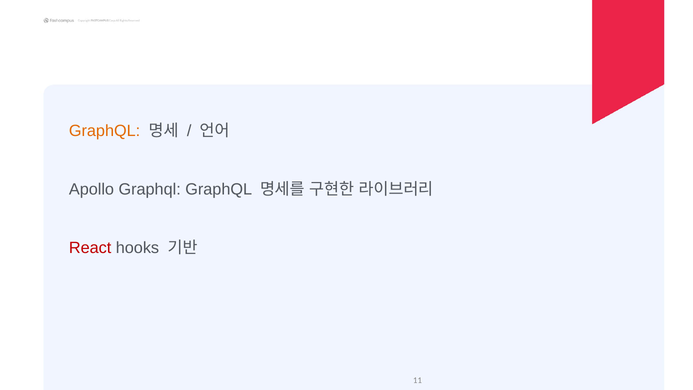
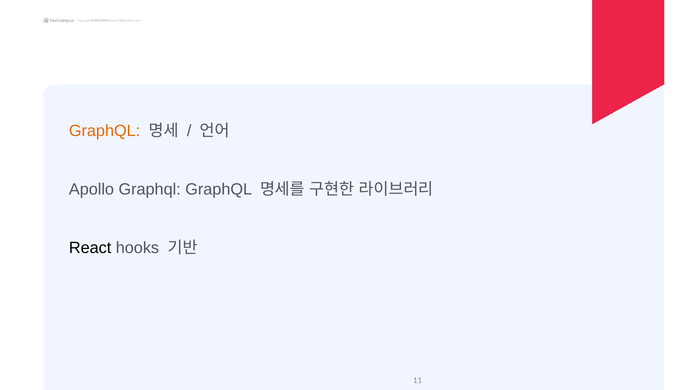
React colour: red -> black
